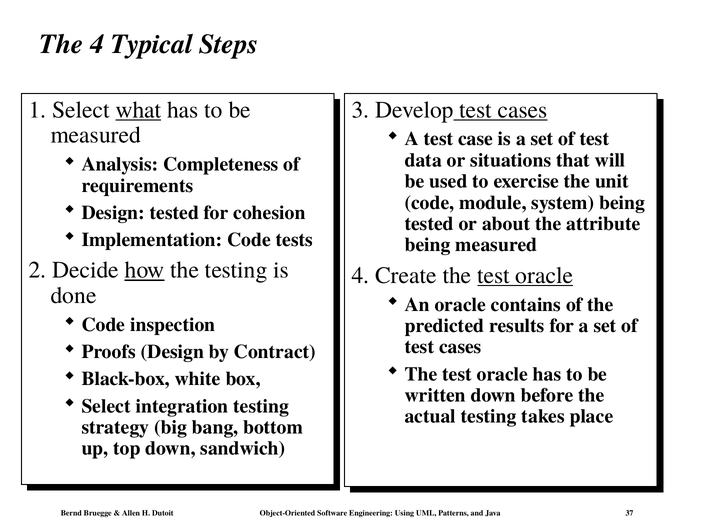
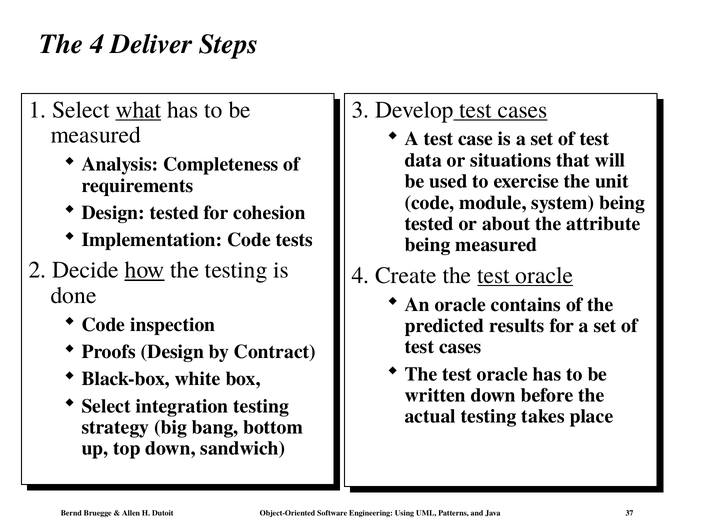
Typical: Typical -> Deliver
